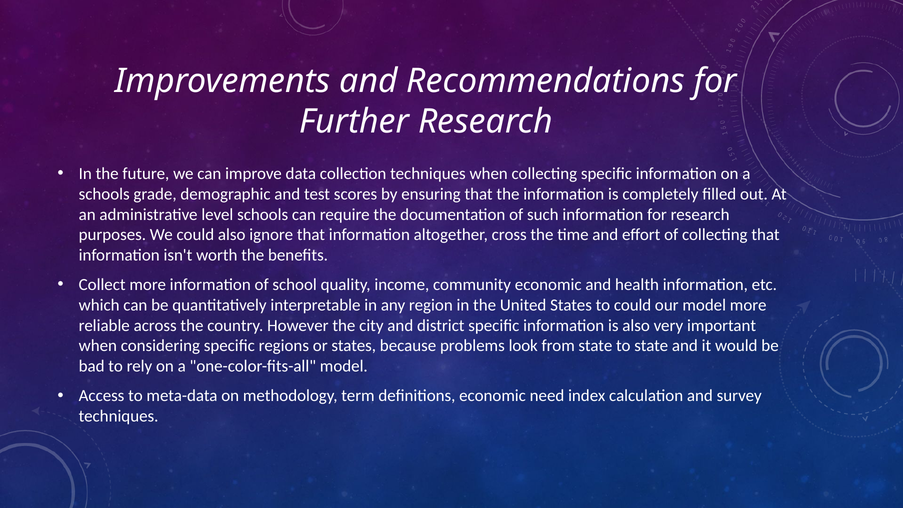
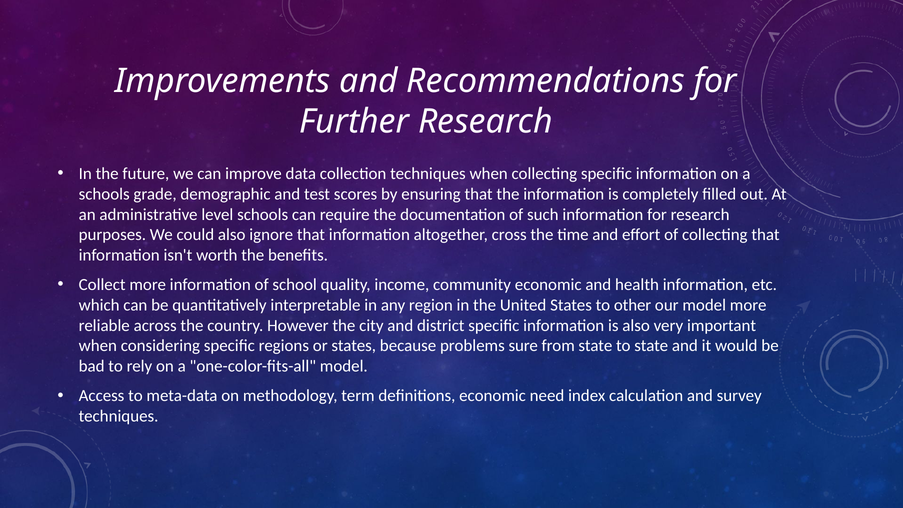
to could: could -> other
look: look -> sure
